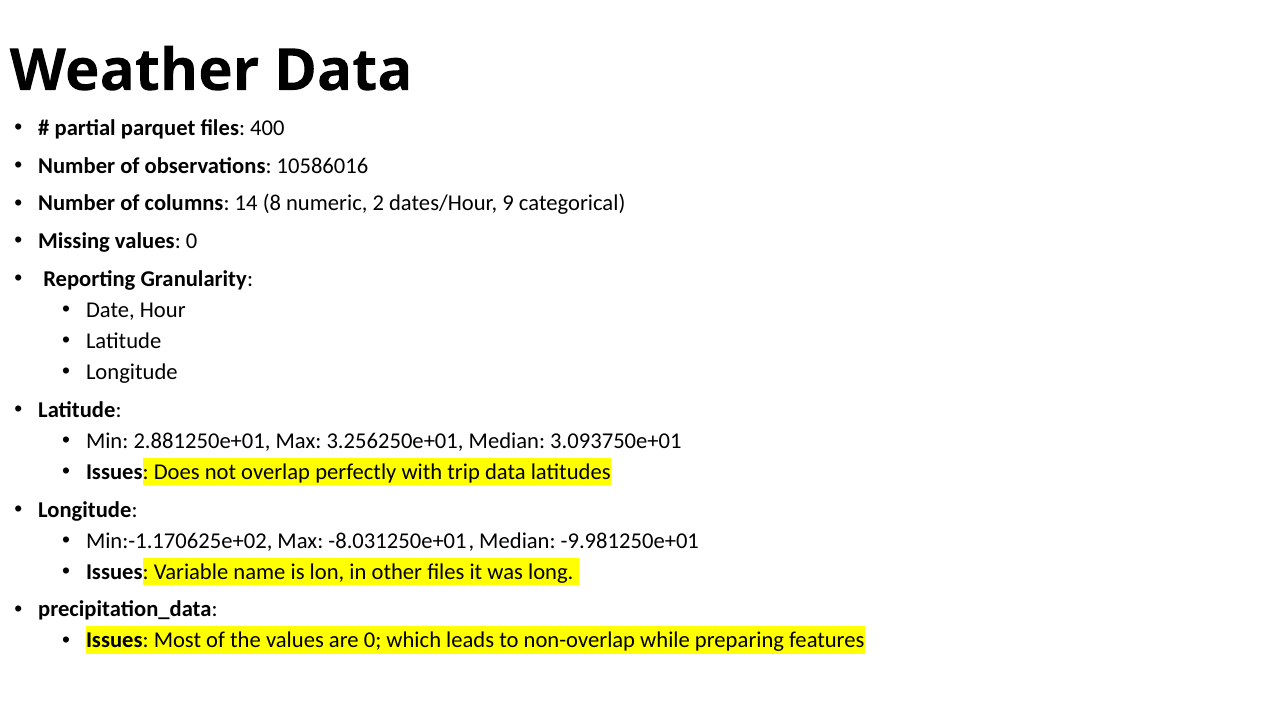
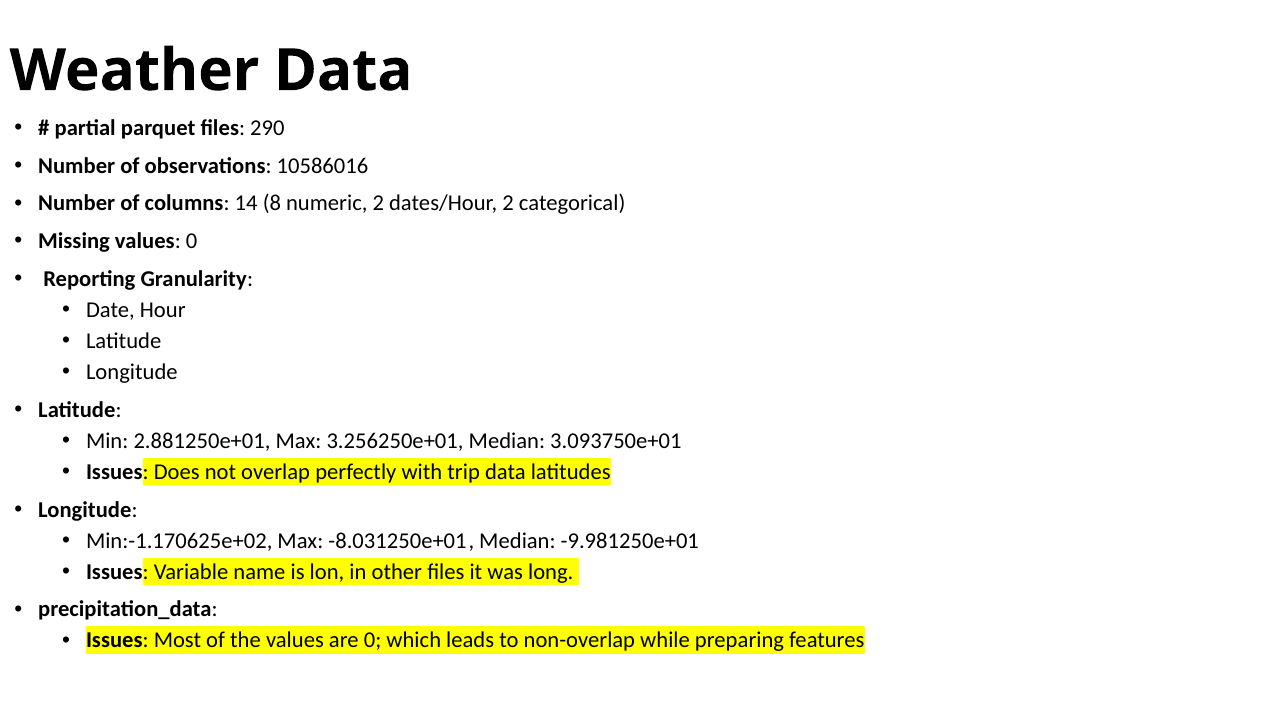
400: 400 -> 290
dates/Hour 9: 9 -> 2
